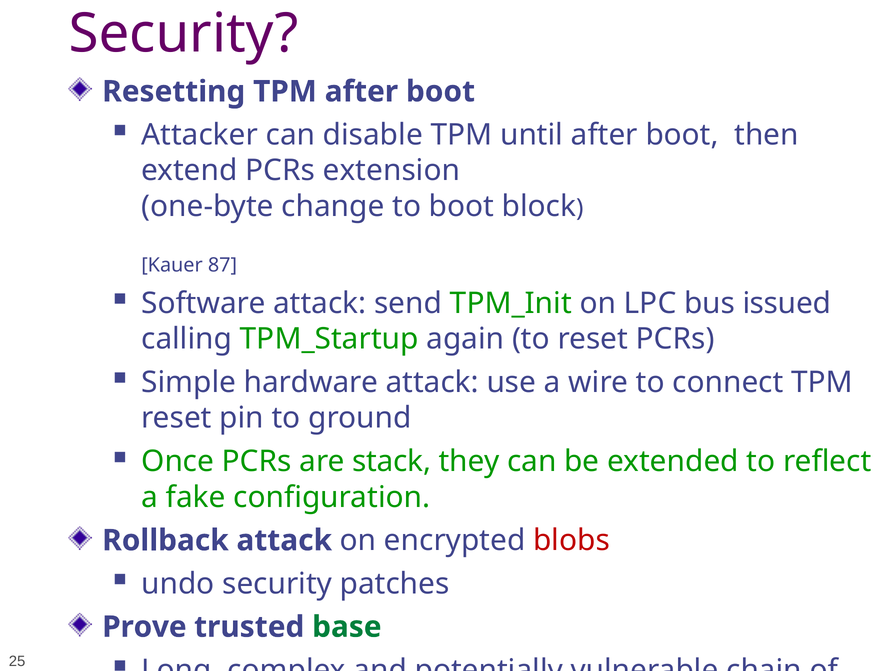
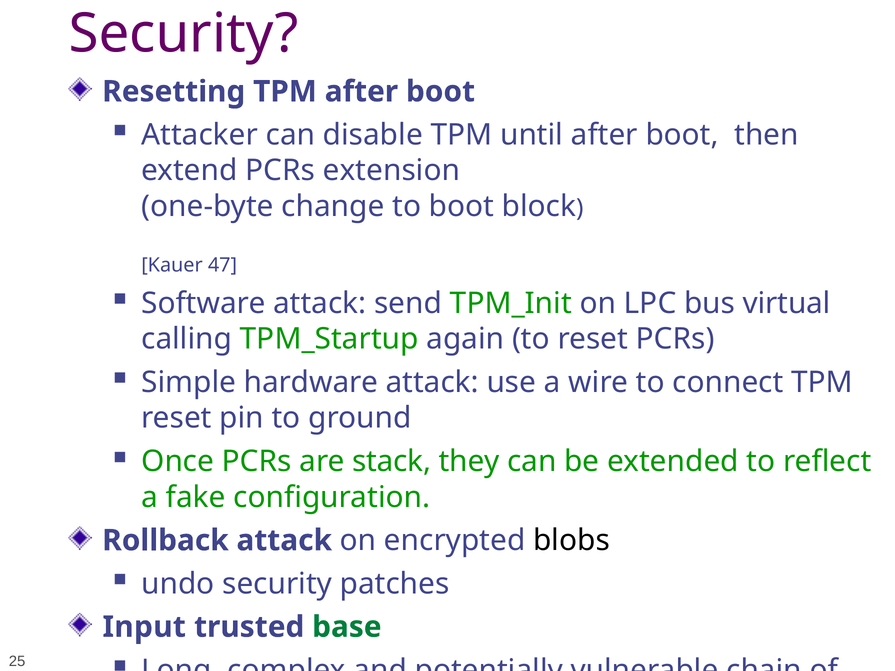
87: 87 -> 47
issued: issued -> virtual
blobs colour: red -> black
Prove: Prove -> Input
